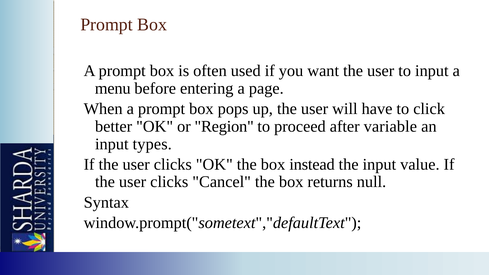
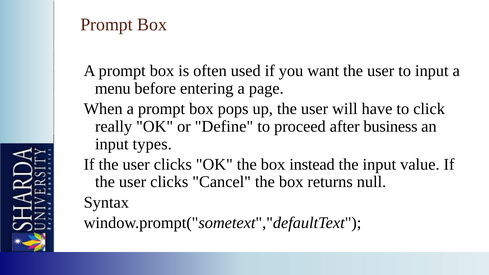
better: better -> really
Region: Region -> Define
variable: variable -> business
